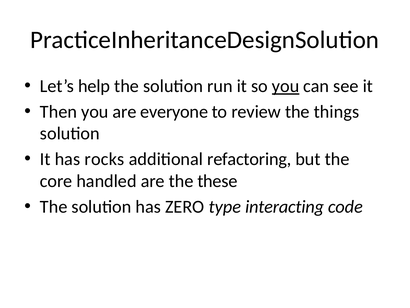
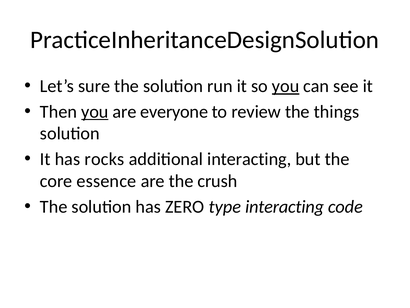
help: help -> sure
you at (95, 112) underline: none -> present
additional refactoring: refactoring -> interacting
handled: handled -> essence
these: these -> crush
